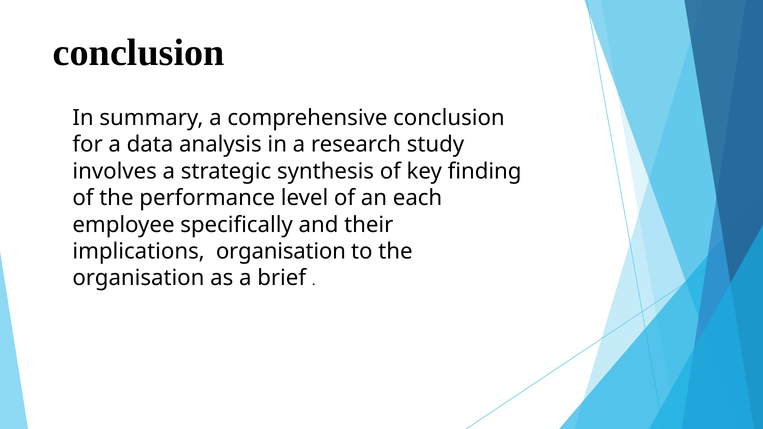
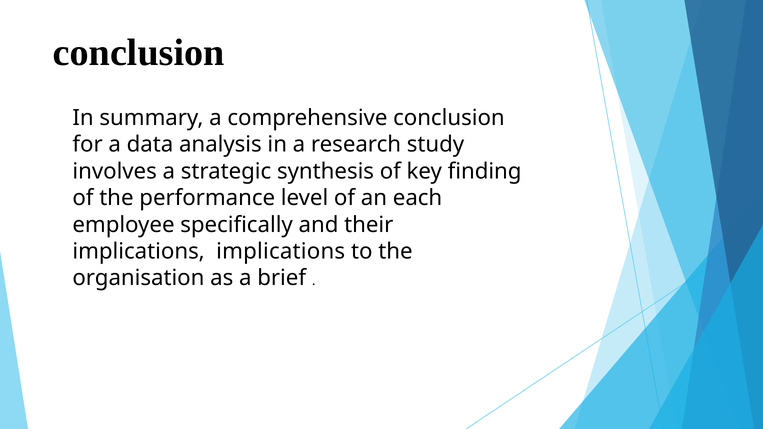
implications organisation: organisation -> implications
